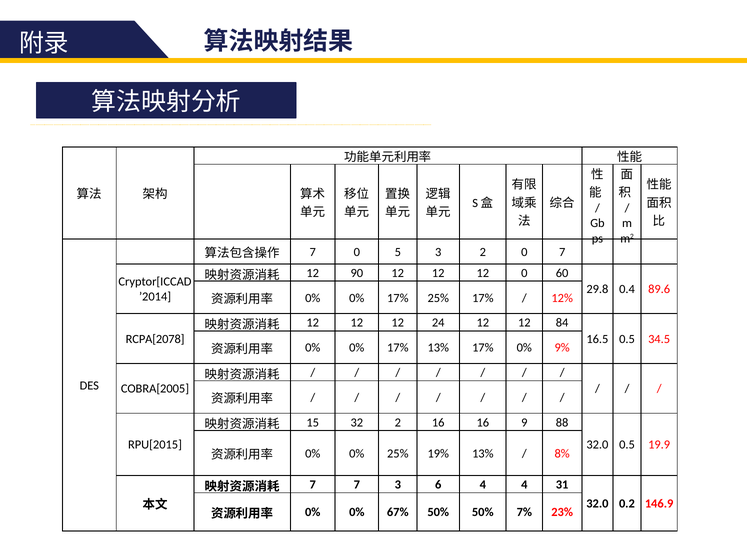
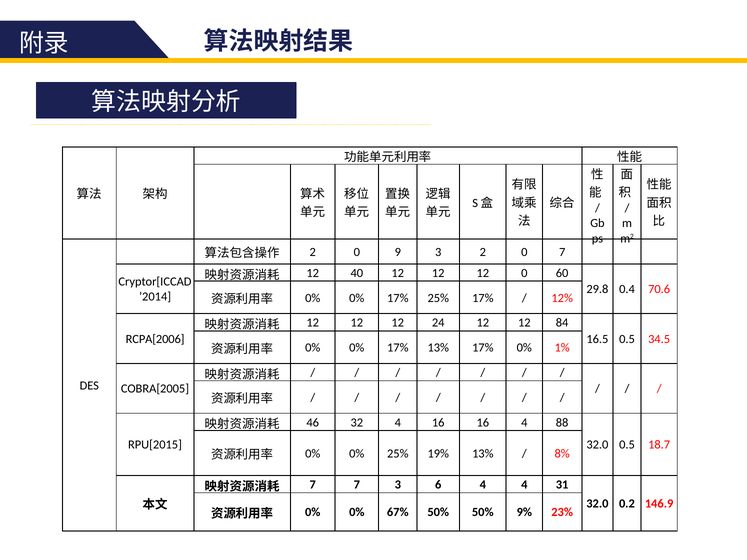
7 at (313, 252): 7 -> 2
5: 5 -> 9
90: 90 -> 40
89.6: 89.6 -> 70.6
RCPA[2078: RCPA[2078 -> RCPA[2006
9%: 9% -> 1%
15: 15 -> 46
32 2: 2 -> 4
16 9: 9 -> 4
19.9: 19.9 -> 18.7
7%: 7% -> 9%
